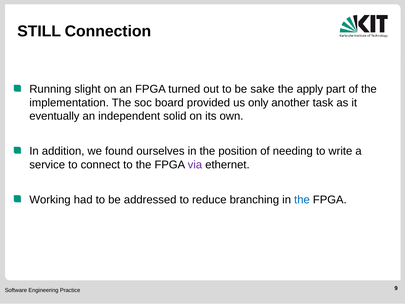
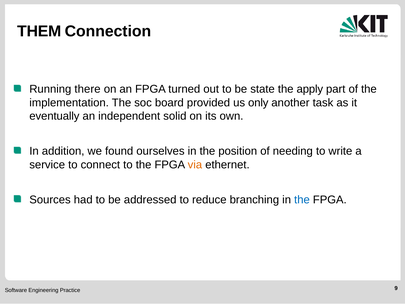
STILL: STILL -> THEM
slight: slight -> there
sake: sake -> state
via colour: purple -> orange
Working: Working -> Sources
